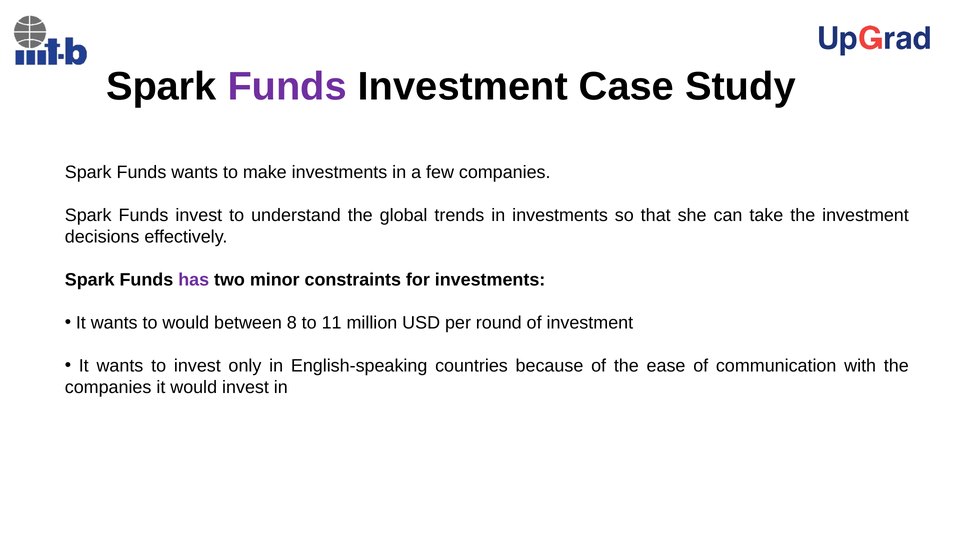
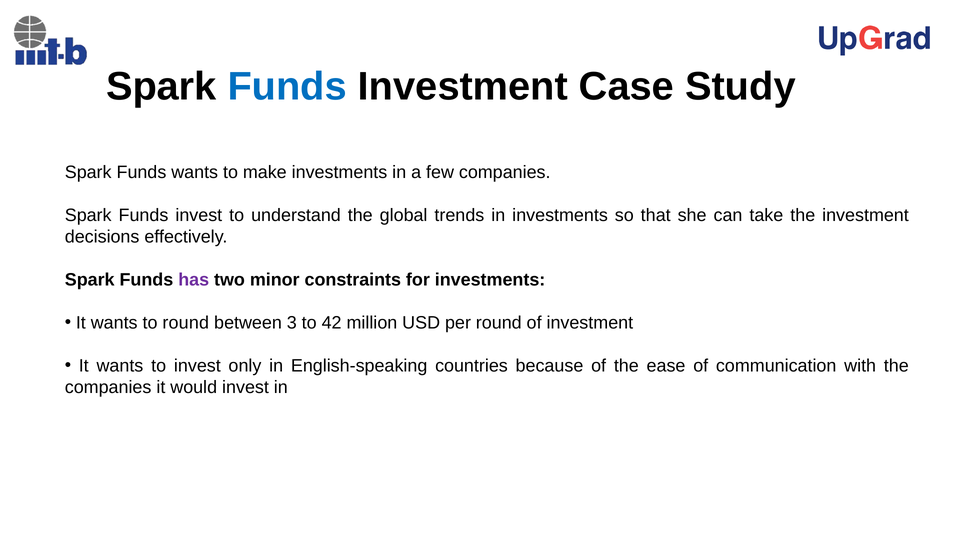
Funds at (287, 87) colour: purple -> blue
to would: would -> round
8: 8 -> 3
11: 11 -> 42
